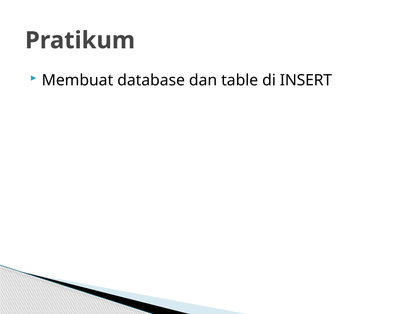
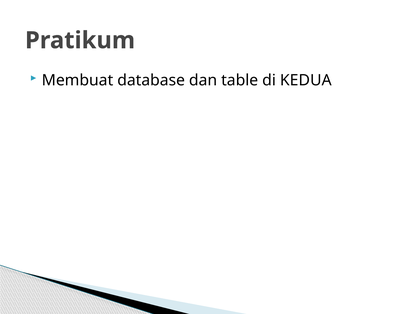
INSERT: INSERT -> KEDUA
